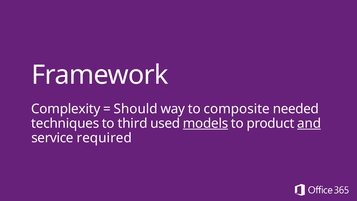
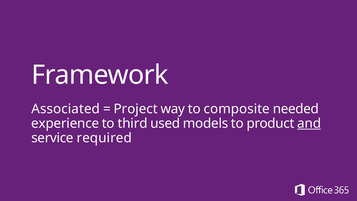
Complexity: Complexity -> Associated
Should: Should -> Project
techniques: techniques -> experience
models underline: present -> none
